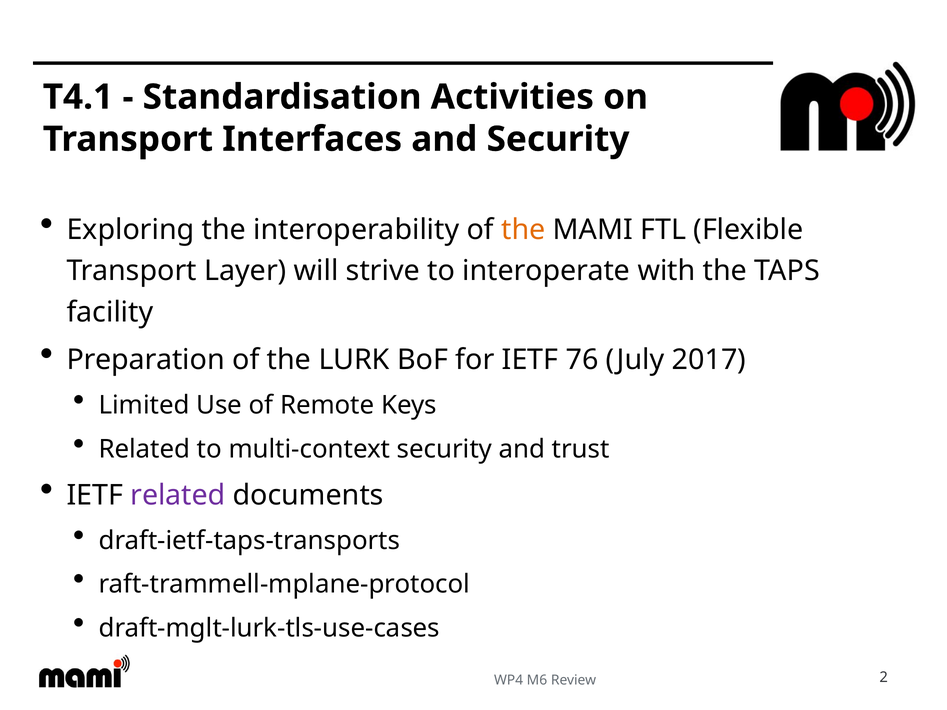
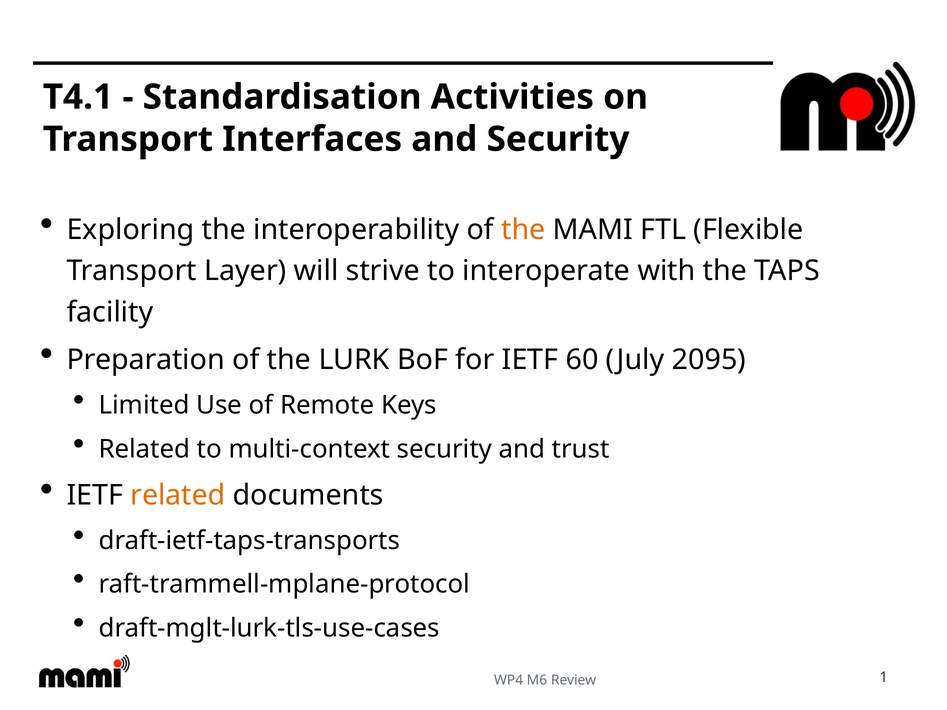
76: 76 -> 60
2017: 2017 -> 2095
related at (178, 495) colour: purple -> orange
2: 2 -> 1
